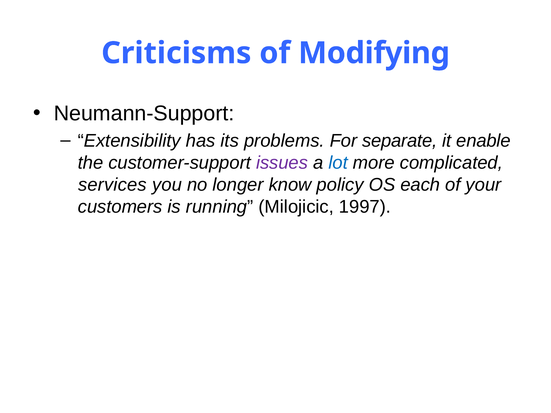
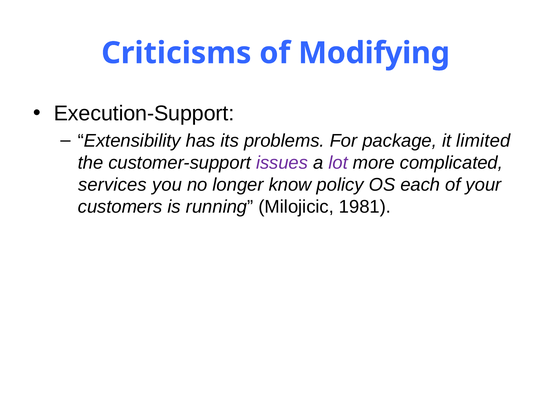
Neumann-Support: Neumann-Support -> Execution-Support
separate: separate -> package
enable: enable -> limited
lot colour: blue -> purple
1997: 1997 -> 1981
